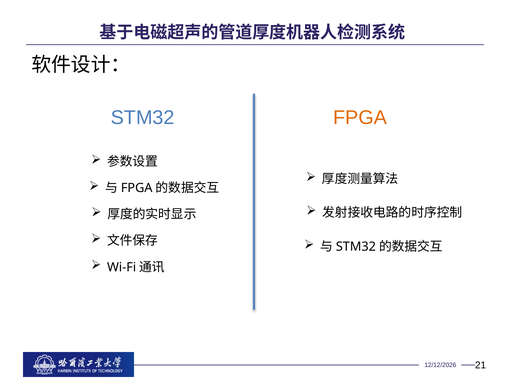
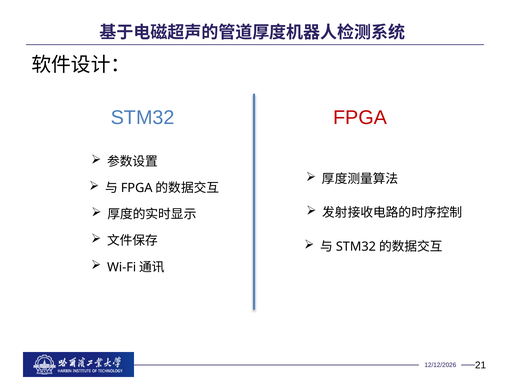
FPGA colour: orange -> red
